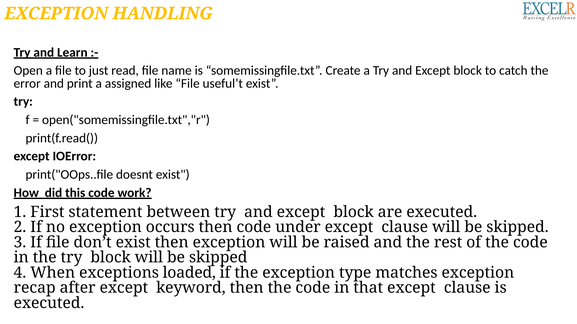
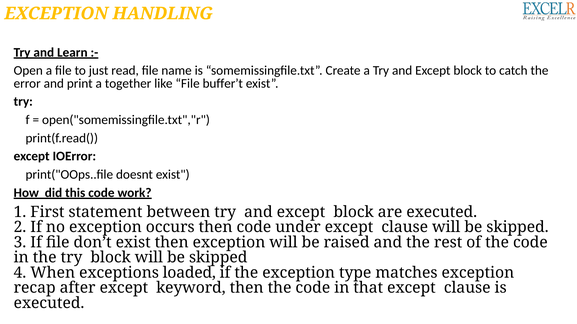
assigned: assigned -> together
useful’t: useful’t -> buffer’t
